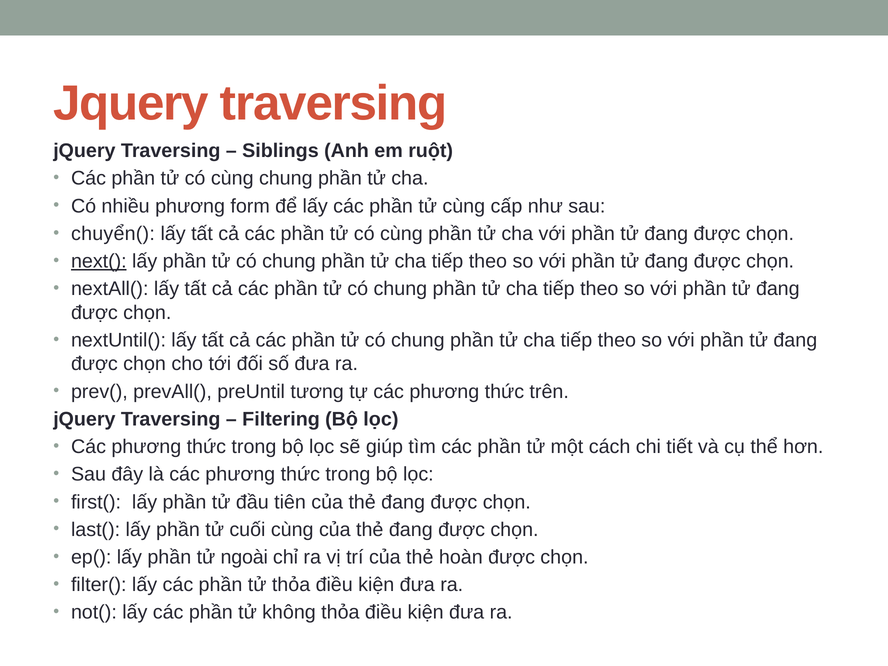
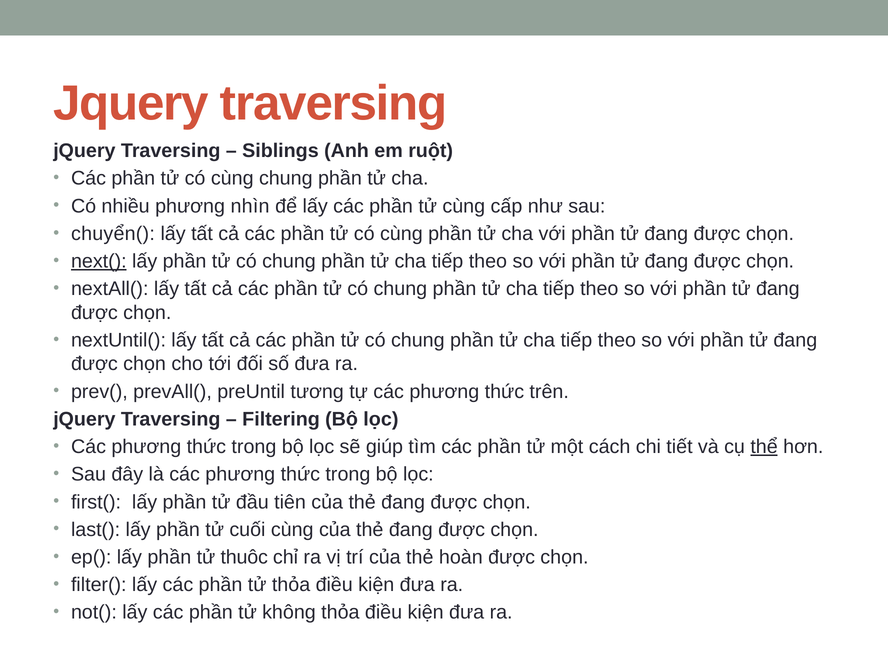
form: form -> nhìn
thể underline: none -> present
ngoài: ngoài -> thuôc
